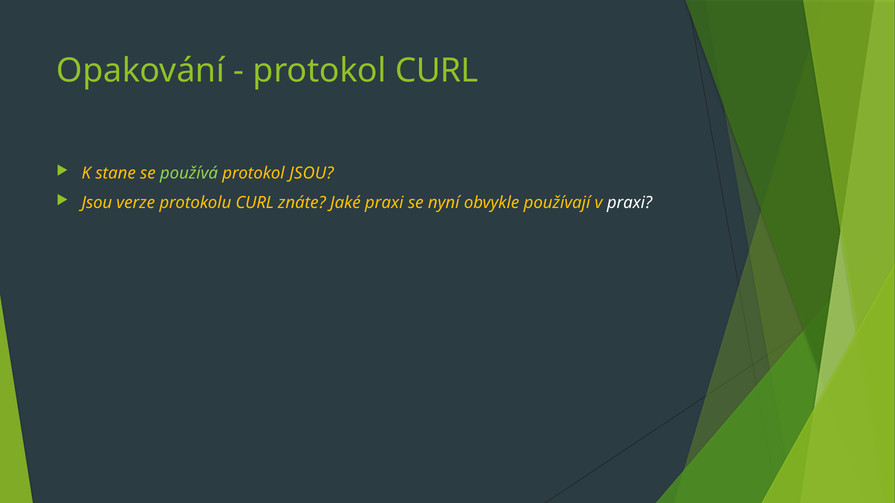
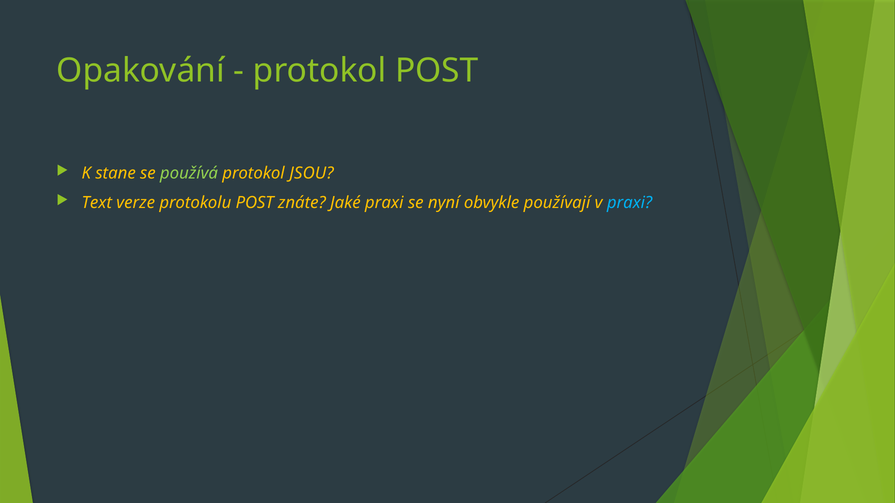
protokol CURL: CURL -> POST
Jsou at (97, 203): Jsou -> Text
protokolu CURL: CURL -> POST
praxi at (630, 203) colour: white -> light blue
